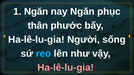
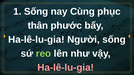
1 Ngăn: Ngăn -> Sống
nay Ngăn: Ngăn -> Cùng
reo colour: light blue -> light green
